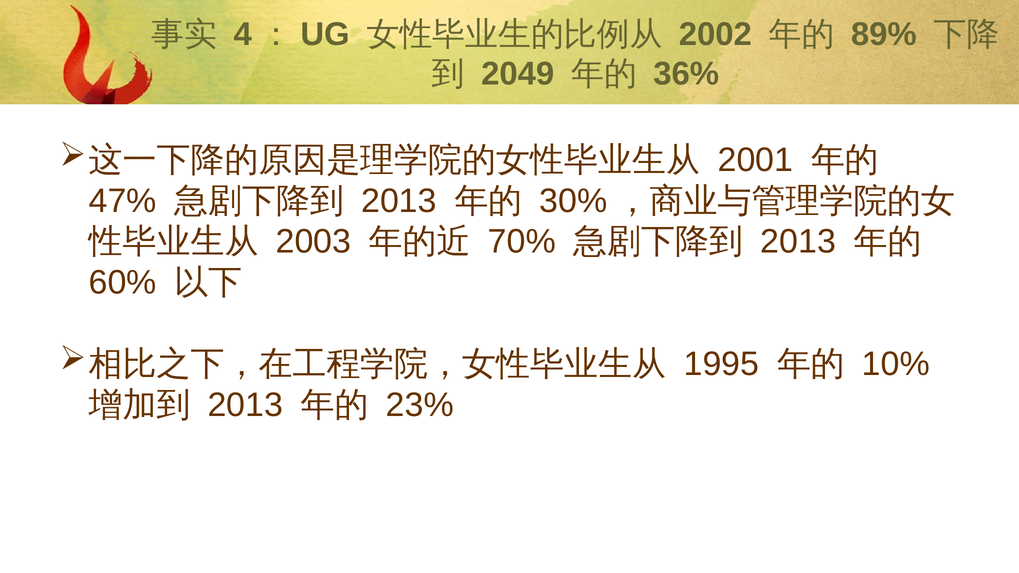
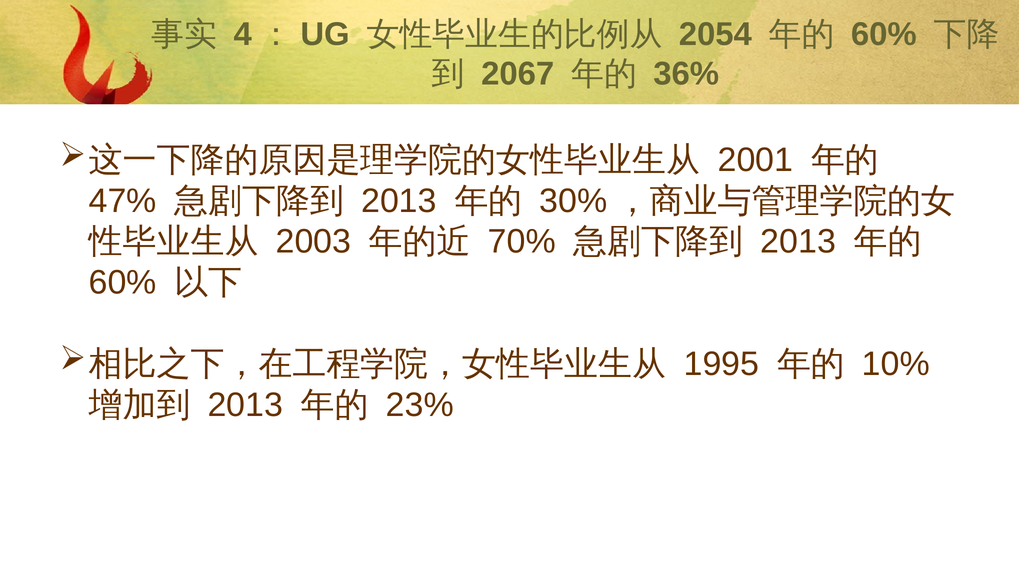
2002: 2002 -> 2054
89% at (884, 34): 89% -> 60%
2049: 2049 -> 2067
